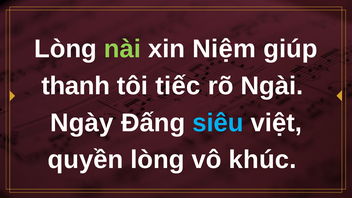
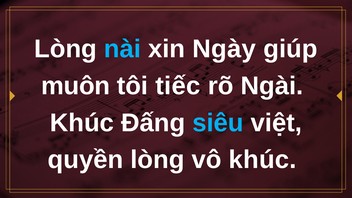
nài colour: light green -> light blue
Niệm: Niệm -> Ngày
thanh: thanh -> muôn
Ngày at (82, 123): Ngày -> Khúc
